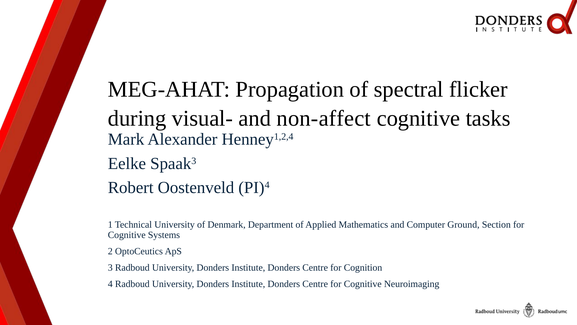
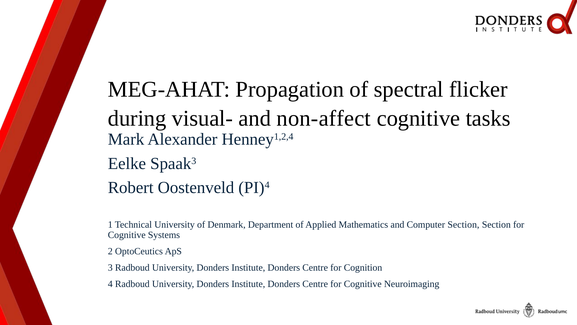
Computer Ground: Ground -> Section
